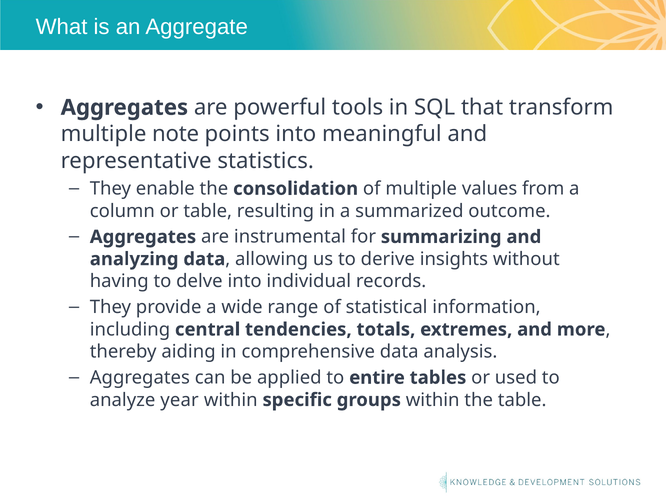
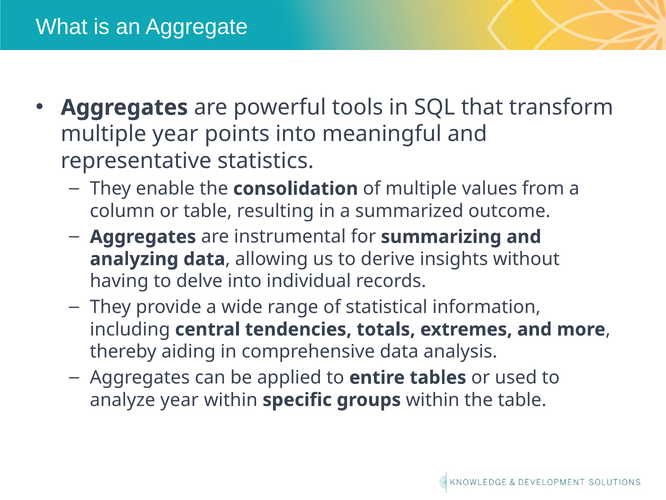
multiple note: note -> year
